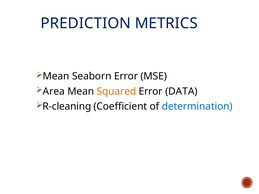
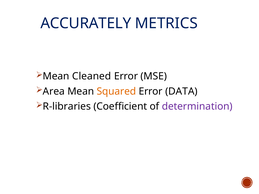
PREDICTION: PREDICTION -> ACCURATELY
Seaborn: Seaborn -> Cleaned
R-cleaning: R-cleaning -> R-libraries
determination colour: blue -> purple
